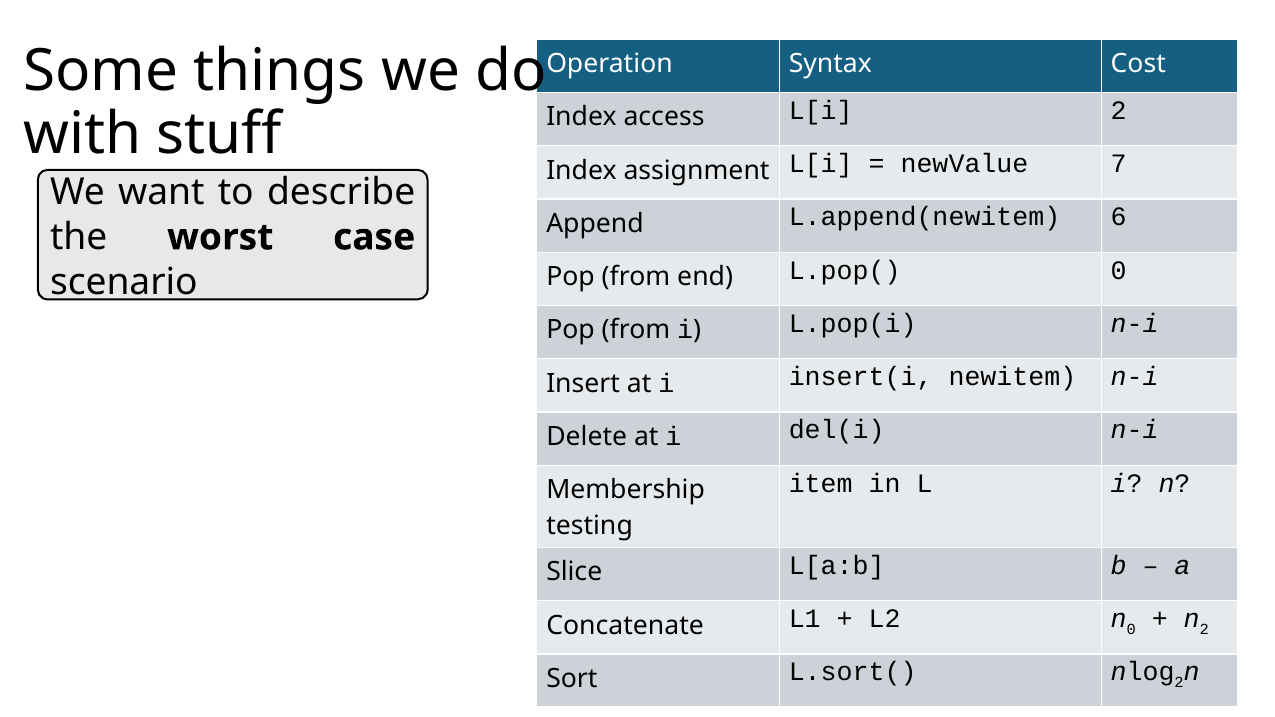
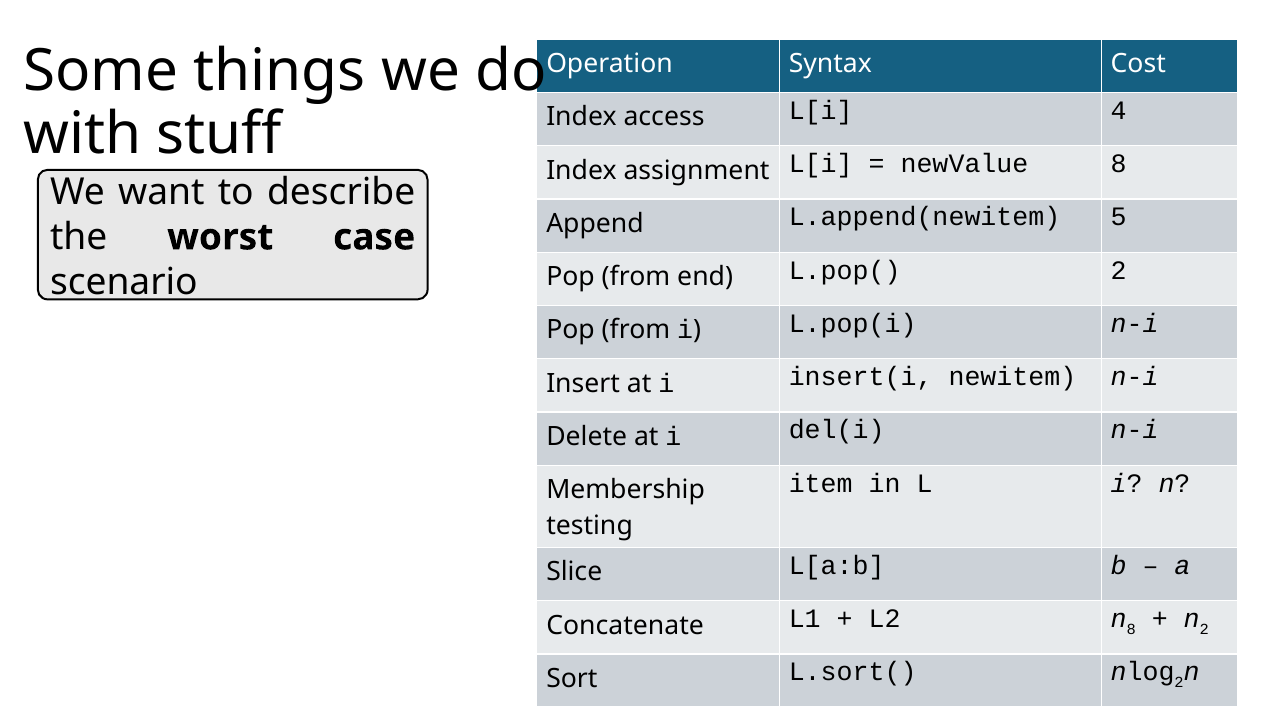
L[i 2: 2 -> 4
newValue 7: 7 -> 8
6: 6 -> 5
L.pop( 0: 0 -> 2
n 0: 0 -> 8
